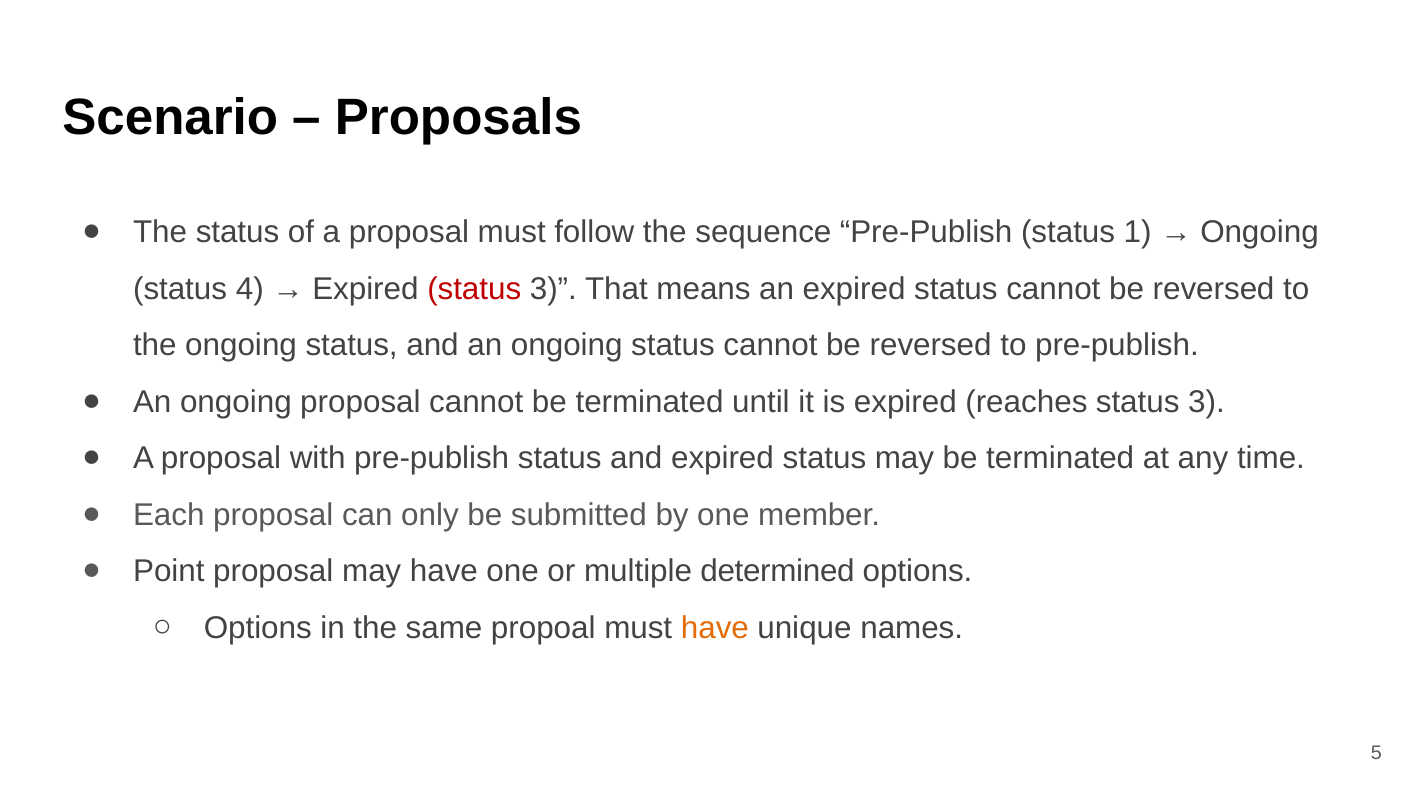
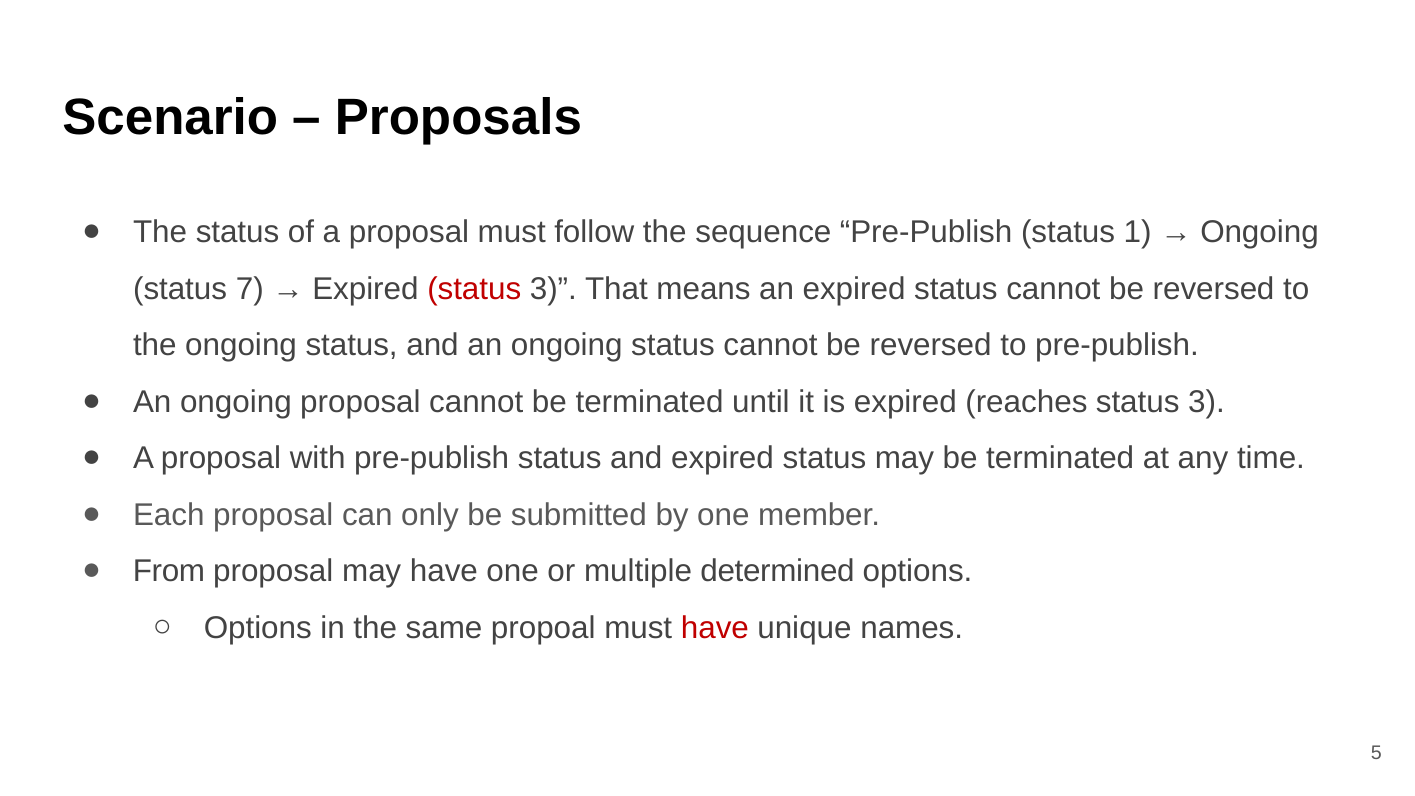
4: 4 -> 7
Point: Point -> From
have at (715, 628) colour: orange -> red
